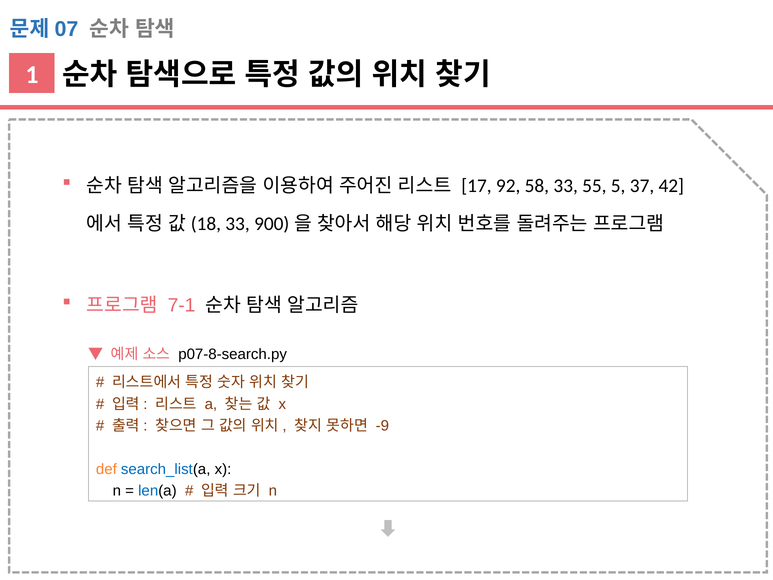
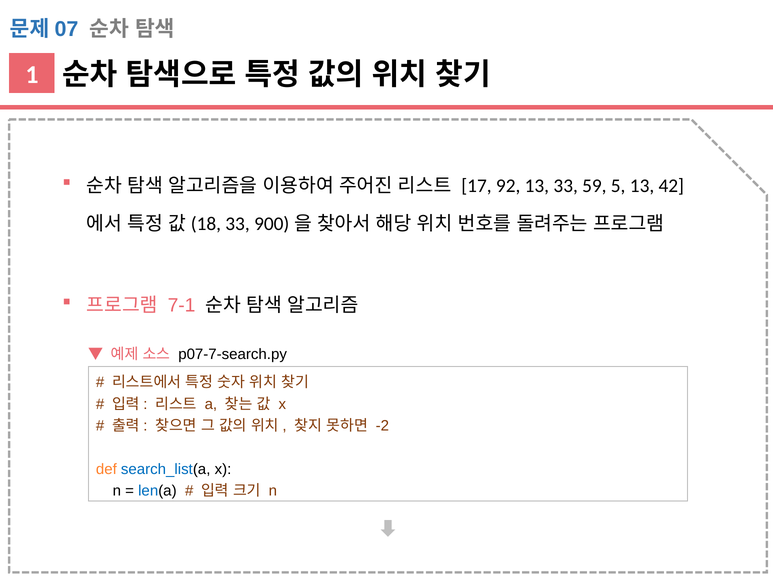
92 58: 58 -> 13
55: 55 -> 59
5 37: 37 -> 13
p07-8-search.py: p07-8-search.py -> p07-7-search.py
-9: -9 -> -2
